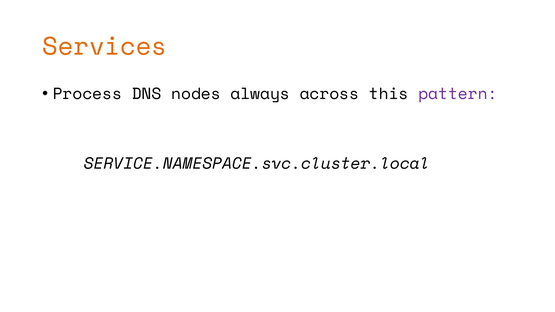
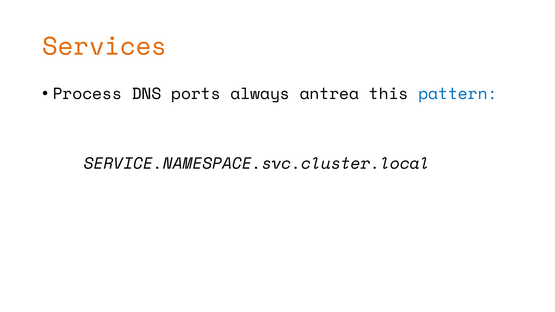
nodes: nodes -> ports
across: across -> antrea
pattern colour: purple -> blue
